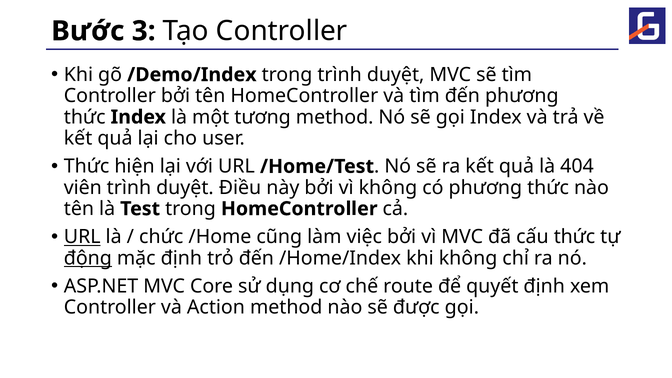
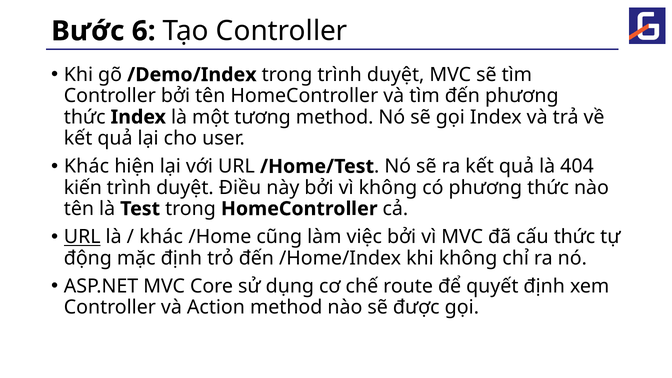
3: 3 -> 6
Thức at (87, 166): Thức -> Khác
viên: viên -> kiến
chức at (161, 237): chức -> khác
động underline: present -> none
